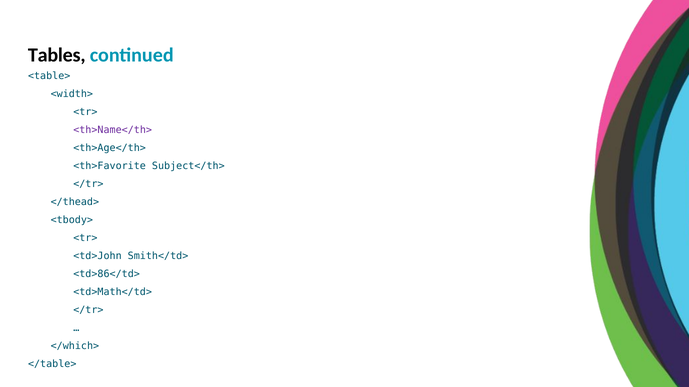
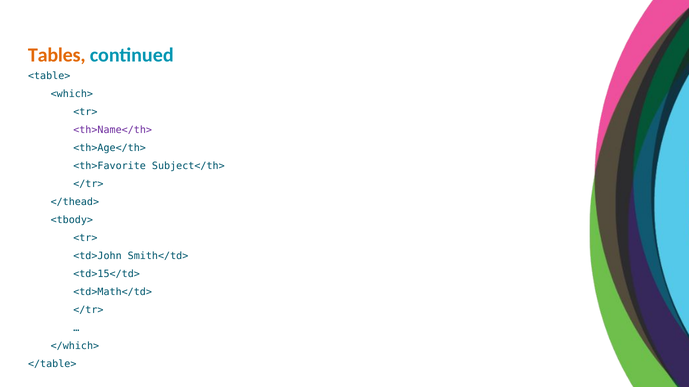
Tables colour: black -> orange
<width>: <width> -> <which>
<td>86</td>: <td>86</td> -> <td>15</td>
